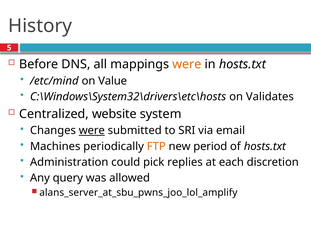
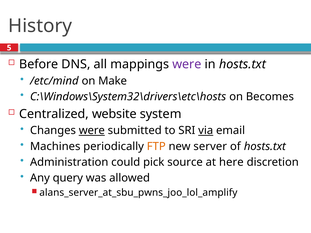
were at (187, 64) colour: orange -> purple
Value: Value -> Make
Validates: Validates -> Becomes
via underline: none -> present
period: period -> server
replies: replies -> source
each: each -> here
